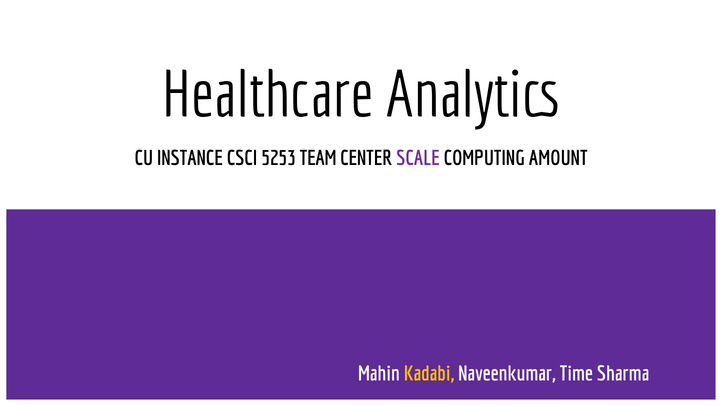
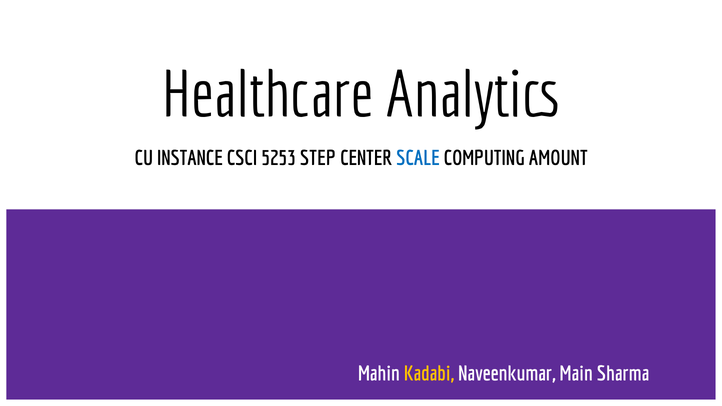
TEAM: TEAM -> STEP
SCALE colour: purple -> blue
Time: Time -> Main
